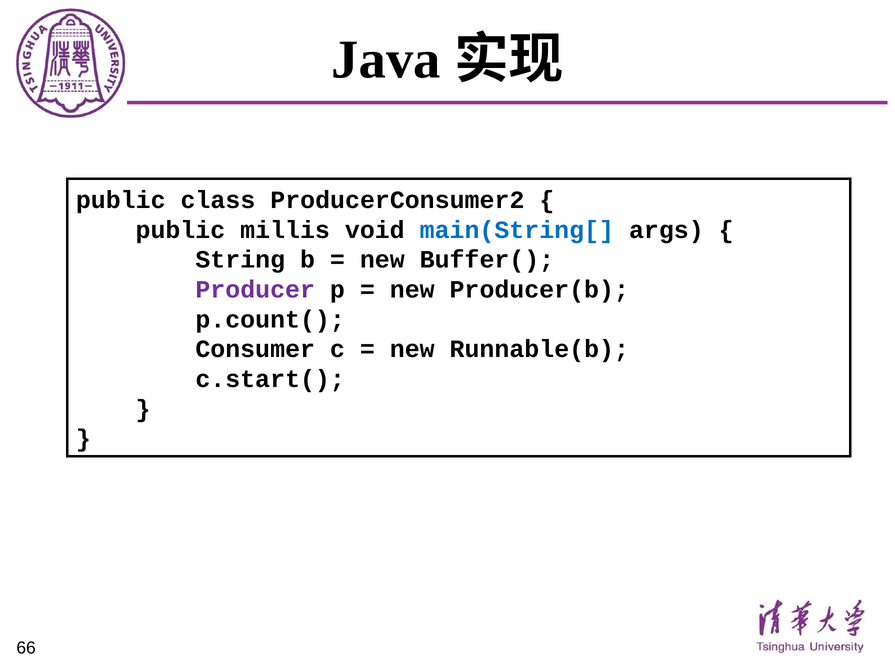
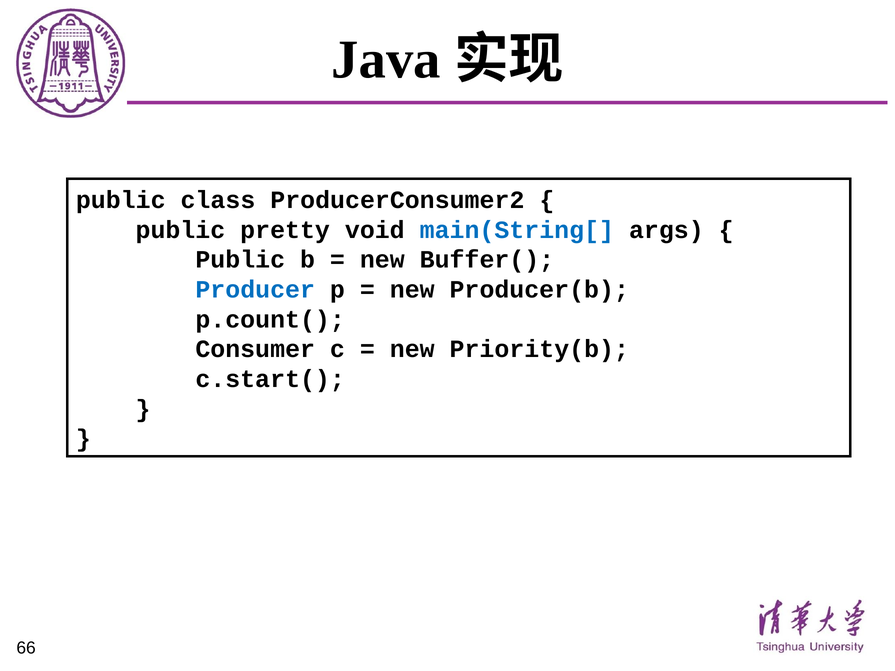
millis: millis -> pretty
String at (240, 260): String -> Public
Producer colour: purple -> blue
Runnable(b: Runnable(b -> Priority(b
